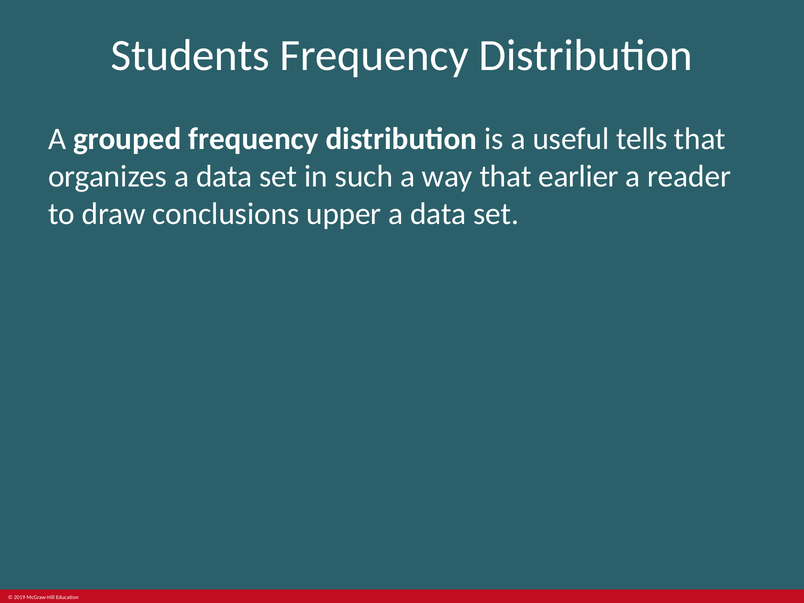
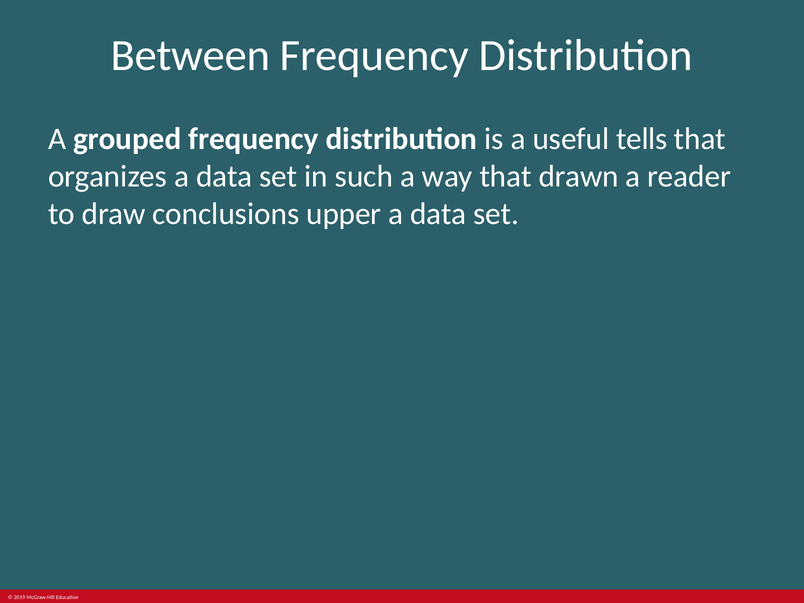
Students: Students -> Between
earlier: earlier -> drawn
